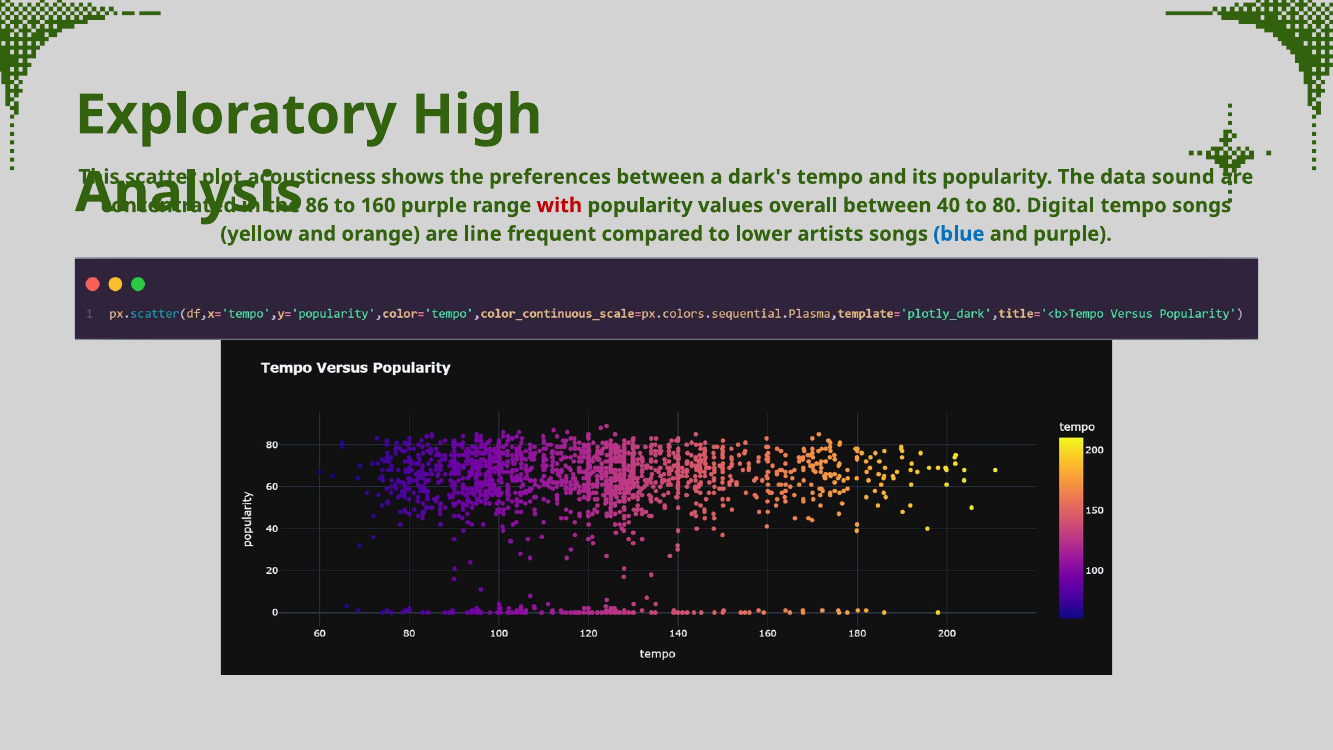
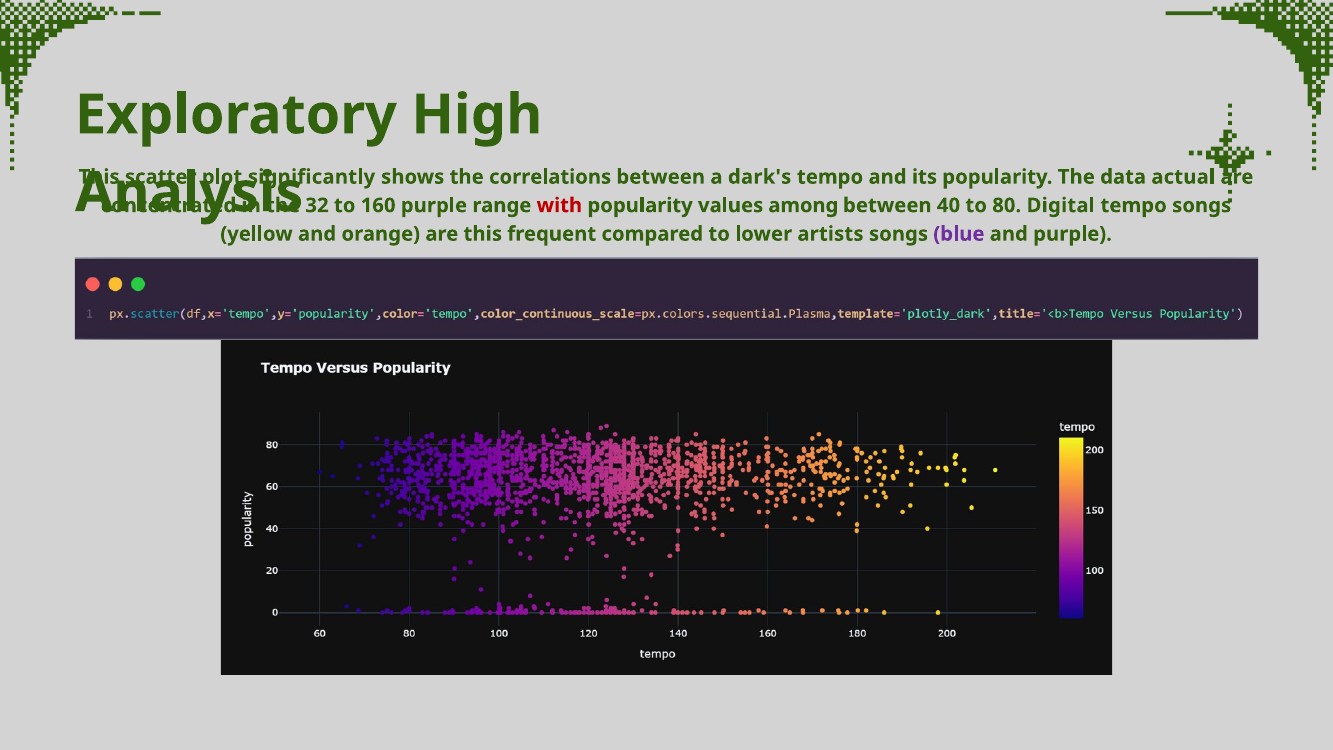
acousticness: acousticness -> significantly
preferences: preferences -> correlations
sound: sound -> actual
86: 86 -> 32
overall: overall -> among
are line: line -> this
blue colour: blue -> purple
